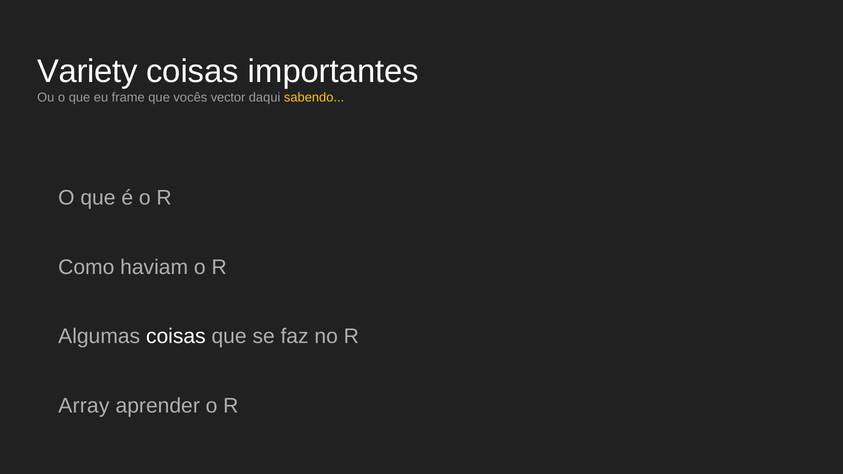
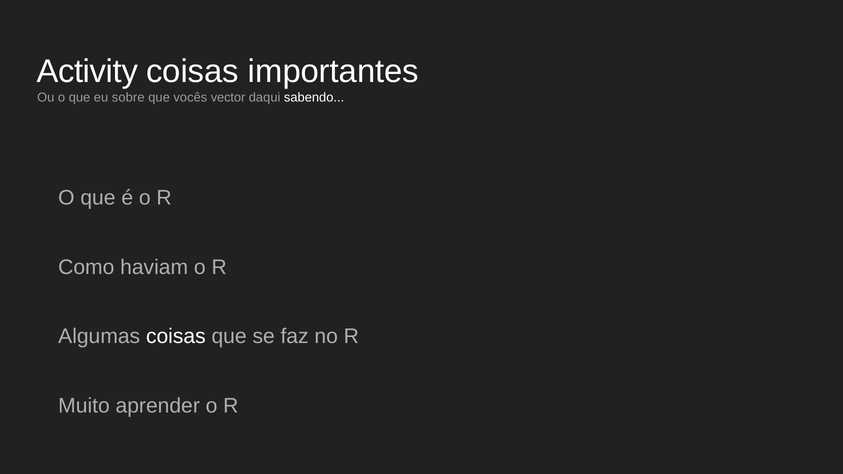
Variety: Variety -> Activity
frame: frame -> sobre
sabendo colour: yellow -> white
Array: Array -> Muito
